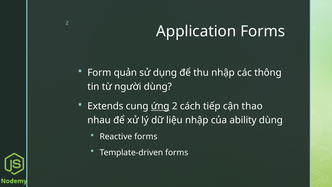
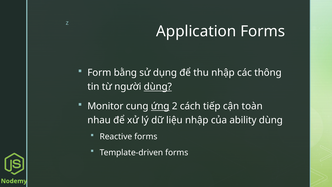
quản: quản -> bằng
dùng at (158, 87) underline: none -> present
Extends: Extends -> Monitor
thao: thao -> toàn
